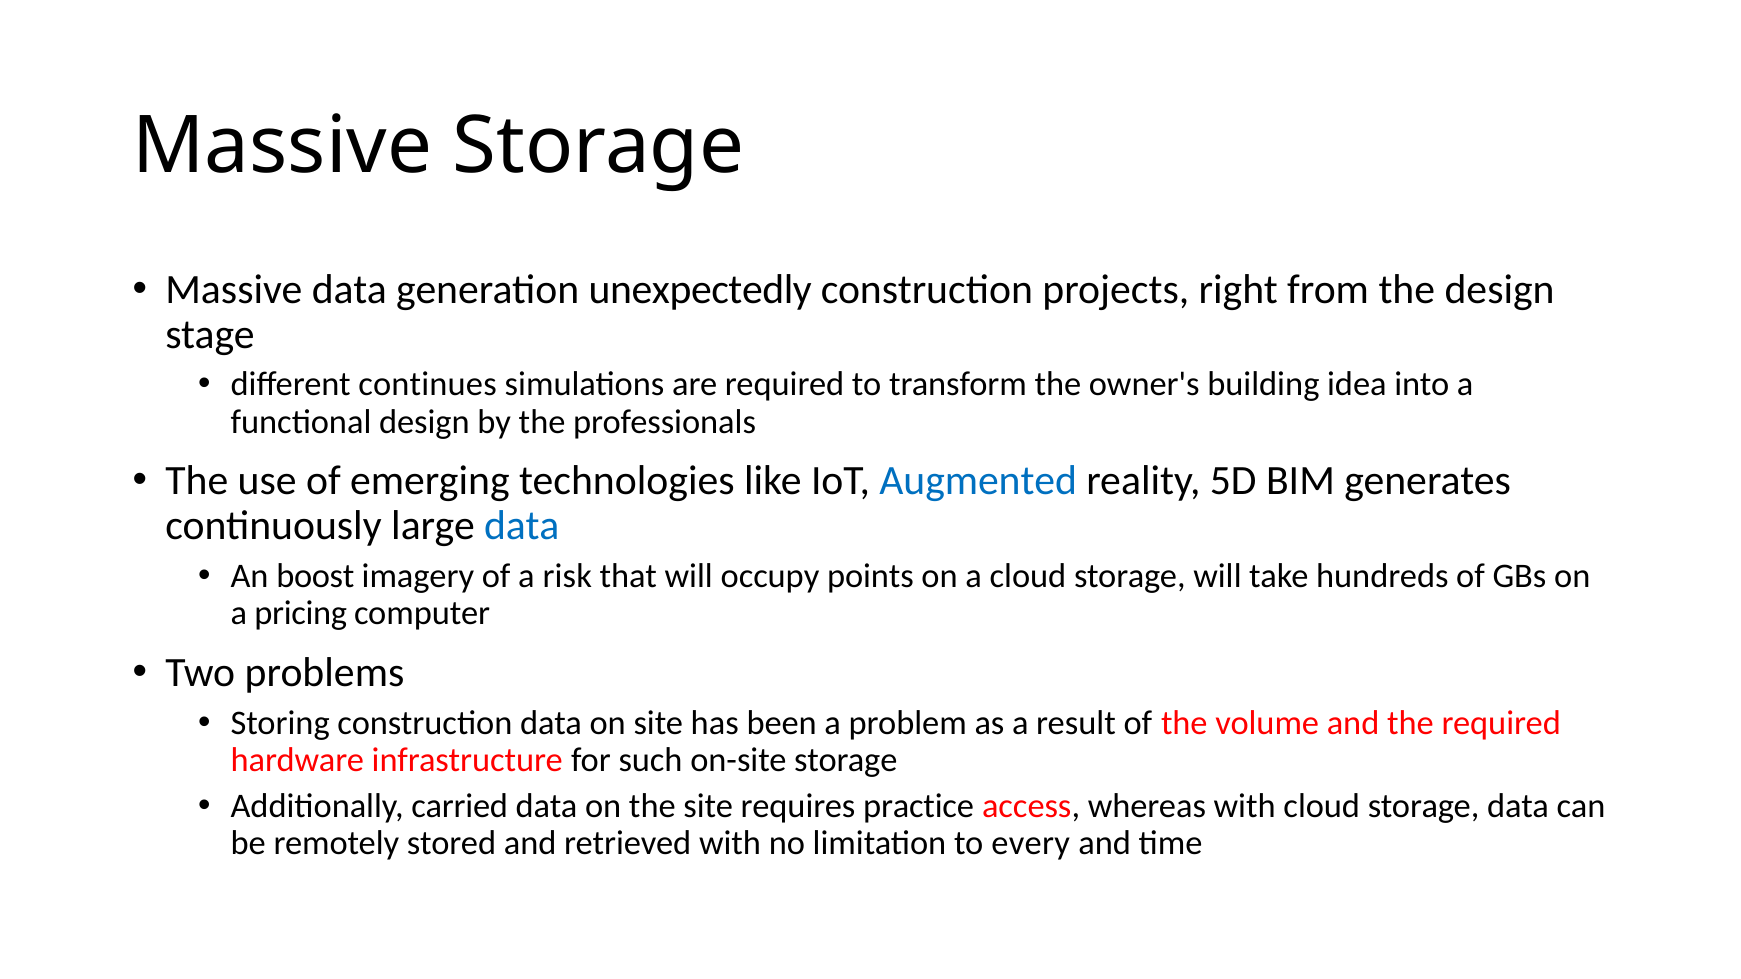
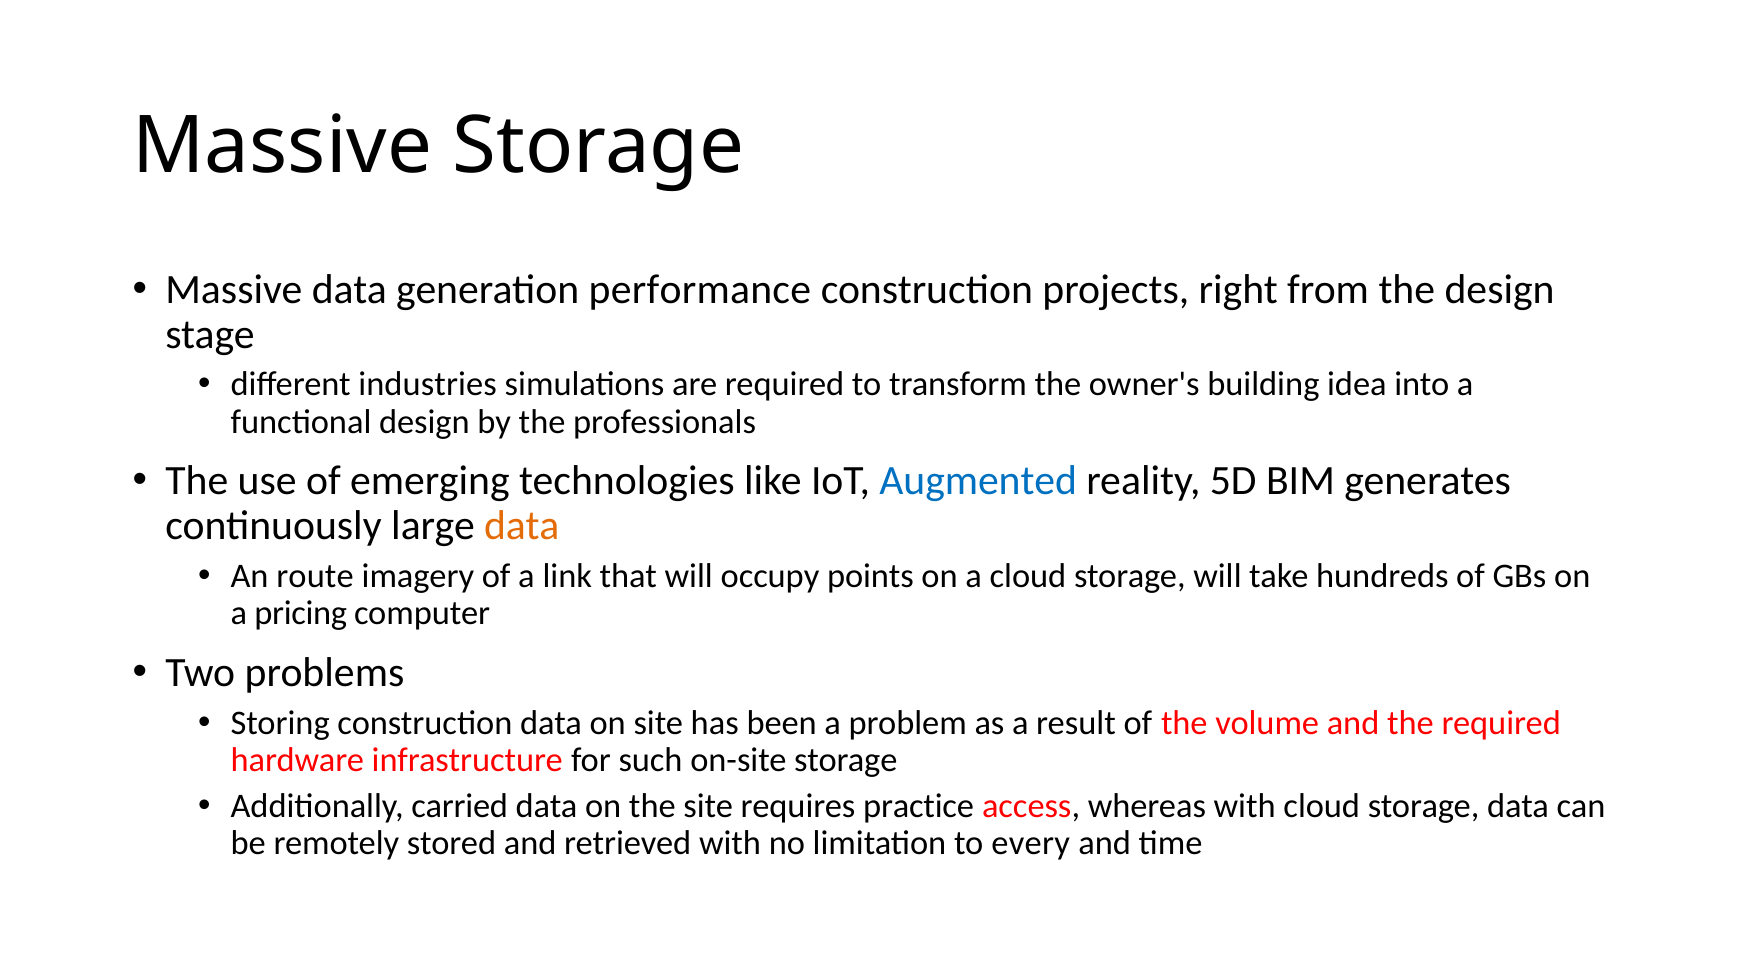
unexpectedly: unexpectedly -> performance
continues: continues -> industries
data at (522, 526) colour: blue -> orange
boost: boost -> route
risk: risk -> link
